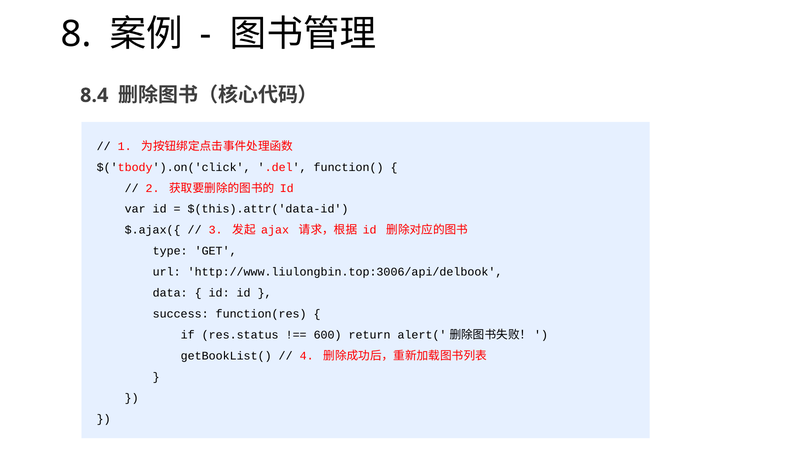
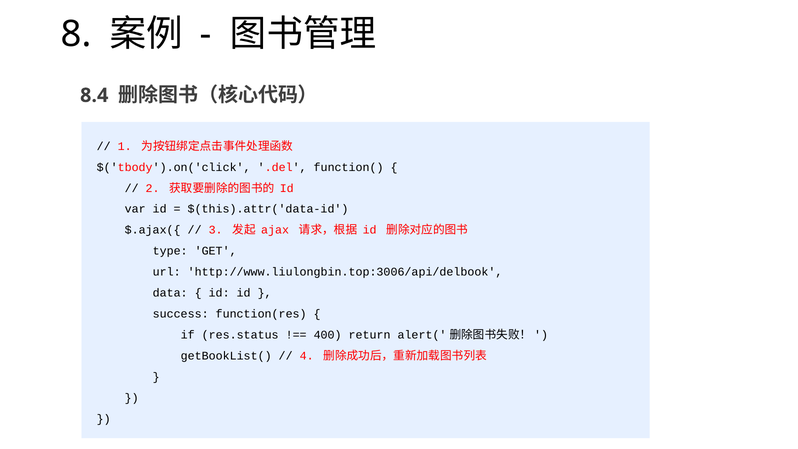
600: 600 -> 400
